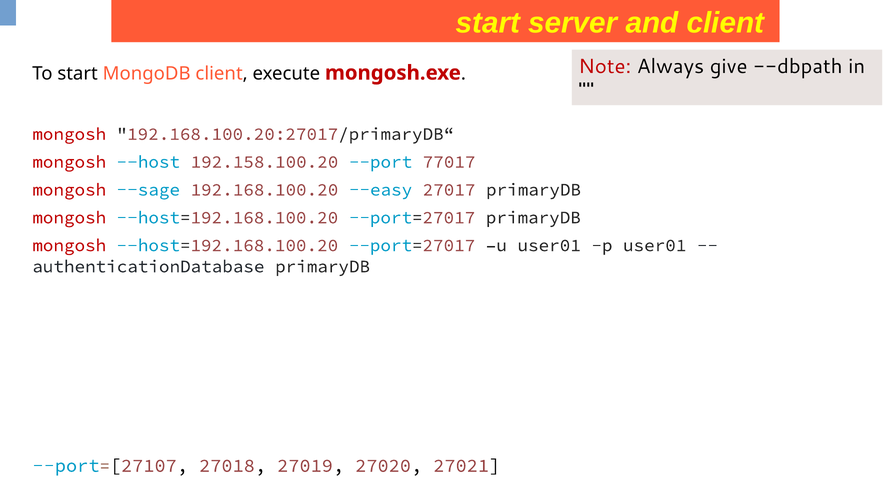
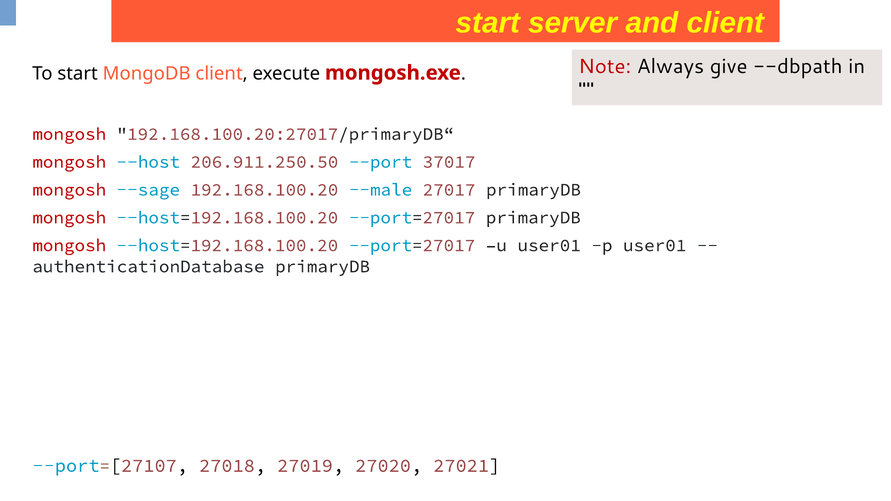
192.158.100.20: 192.158.100.20 -> 206.911.250.50
77017: 77017 -> 37017
--easy: --easy -> --male
